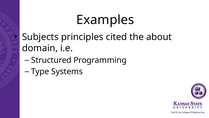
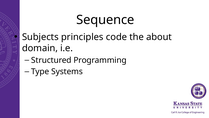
Examples: Examples -> Sequence
cited: cited -> code
